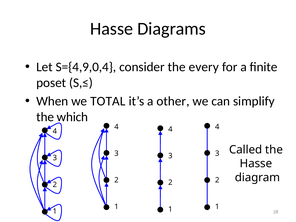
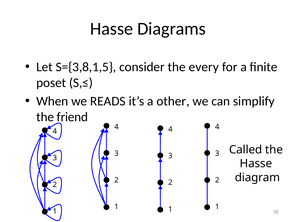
S={4,9,0,4: S={4,9,0,4 -> S={3,8,1,5
TOTAL: TOTAL -> READS
which: which -> friend
